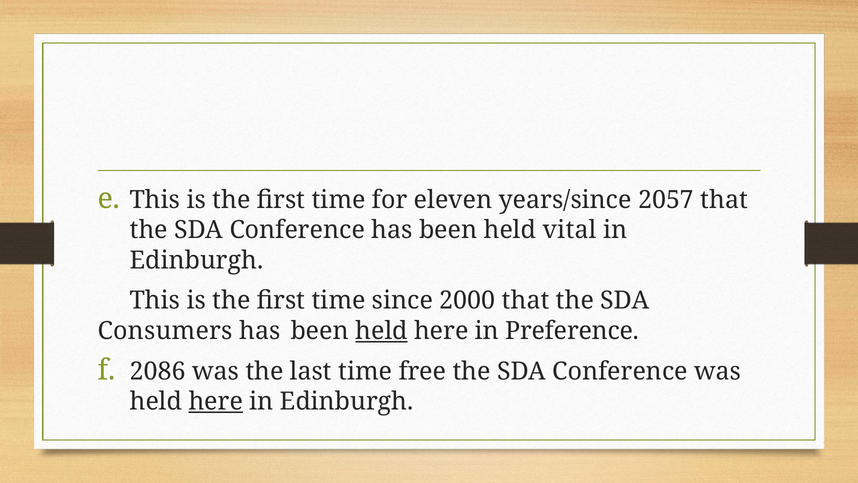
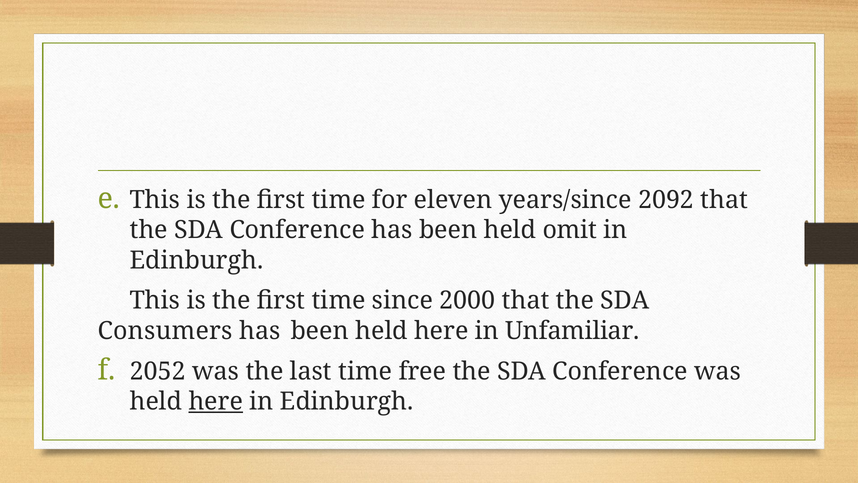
2057: 2057 -> 2092
vital: vital -> omit
held at (381, 331) underline: present -> none
Preference: Preference -> Unfamiliar
2086: 2086 -> 2052
